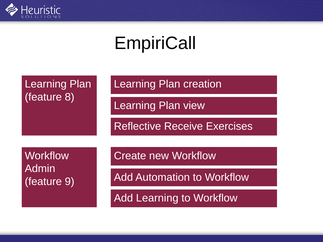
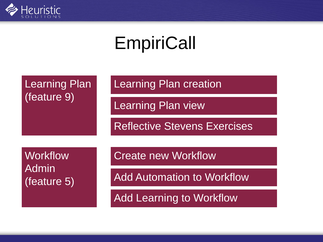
8: 8 -> 9
Receive: Receive -> Stevens
9: 9 -> 5
